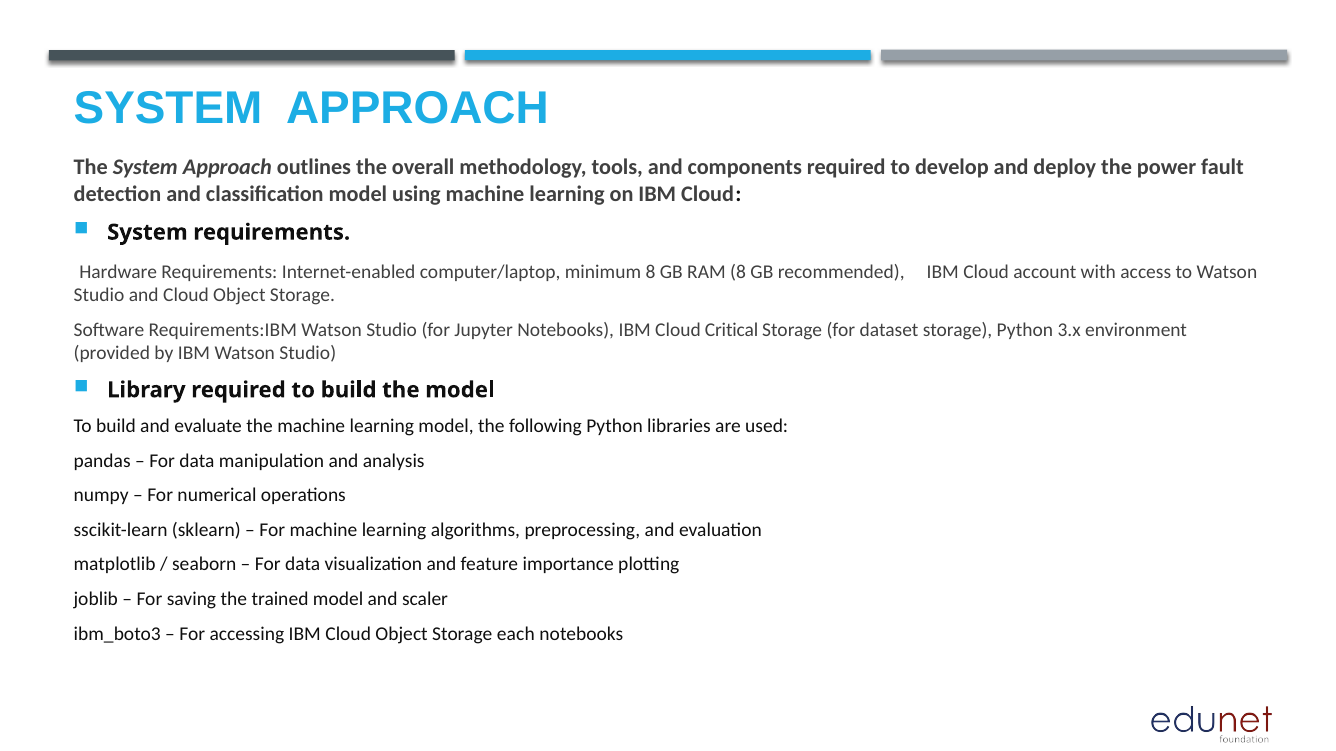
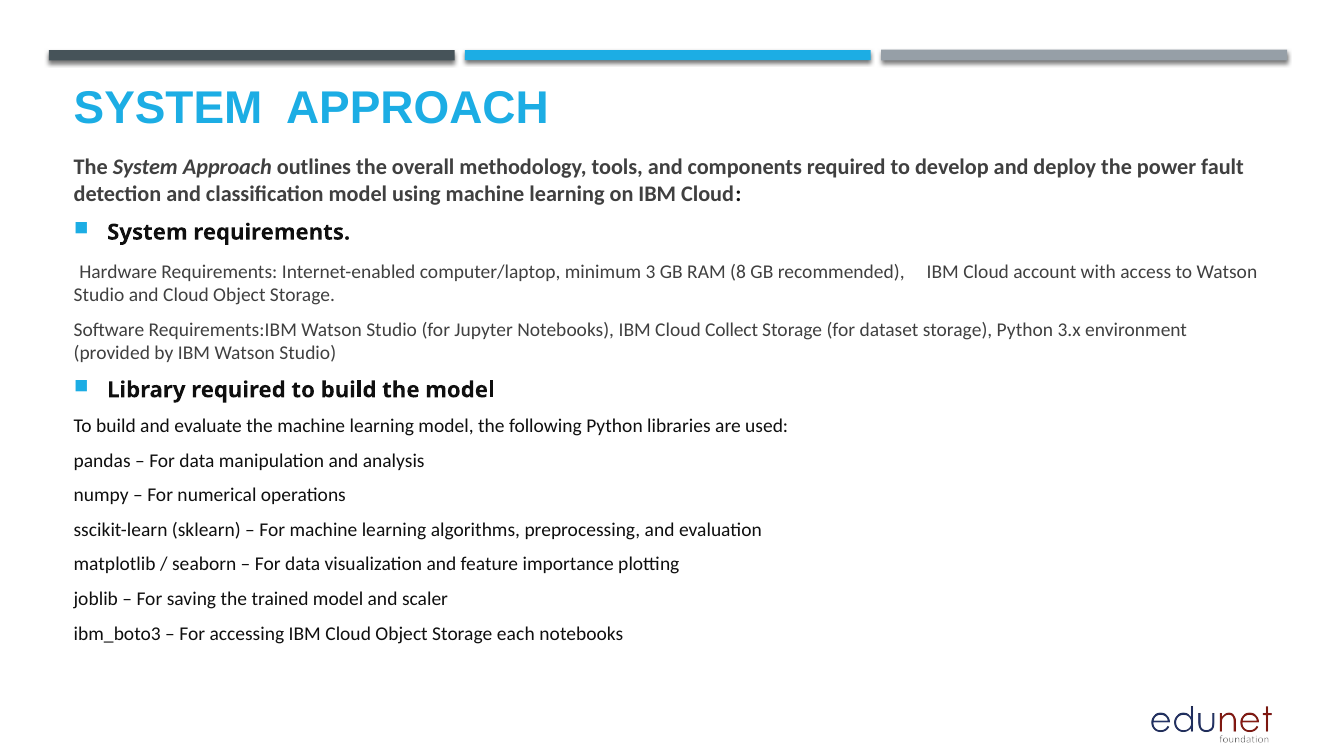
minimum 8: 8 -> 3
Critical: Critical -> Collect
